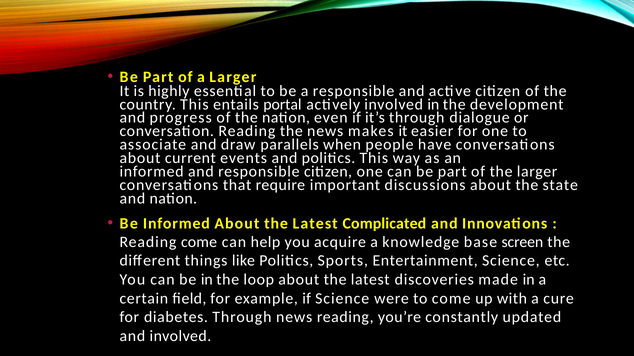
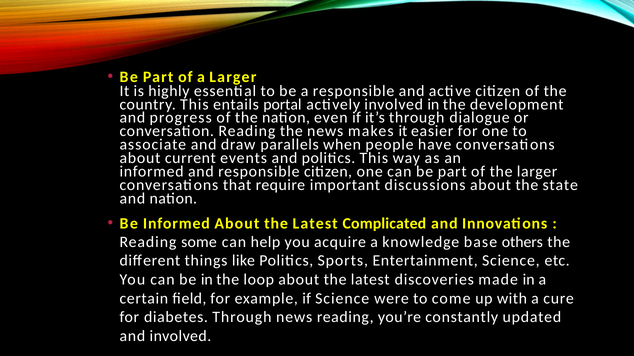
Reading come: come -> some
screen: screen -> others
